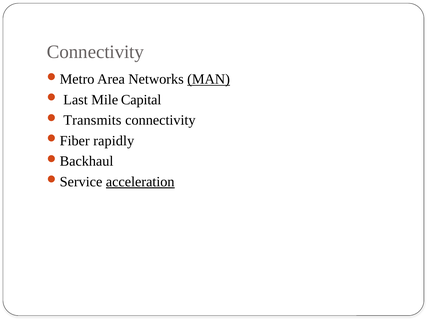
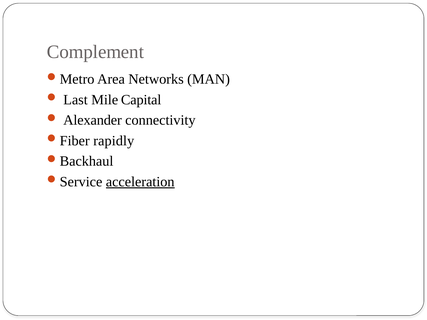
Connectivity at (95, 52): Connectivity -> Complement
MAN underline: present -> none
Transmits: Transmits -> Alexander
